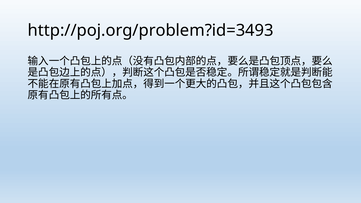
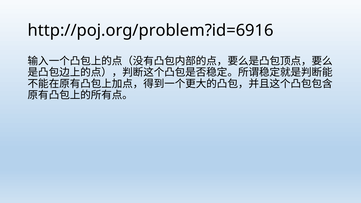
http://poj.org/problem?id=3493: http://poj.org/problem?id=3493 -> http://poj.org/problem?id=6916
